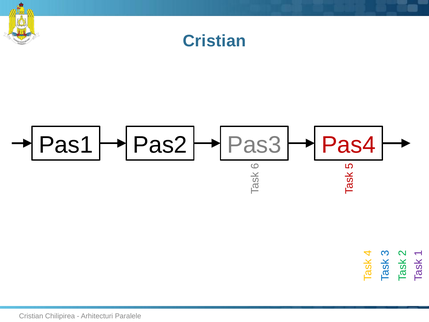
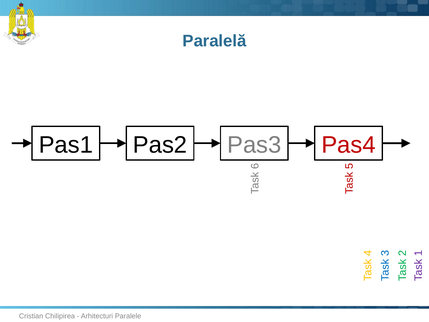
Cristian at (214, 41): Cristian -> Paralelă
